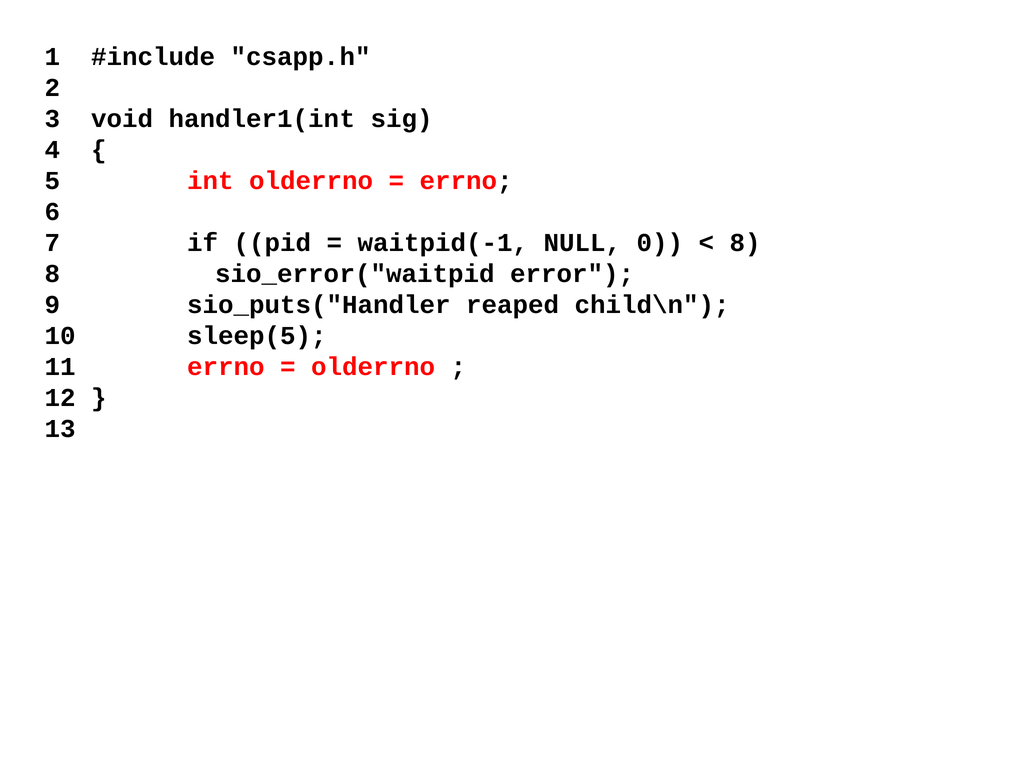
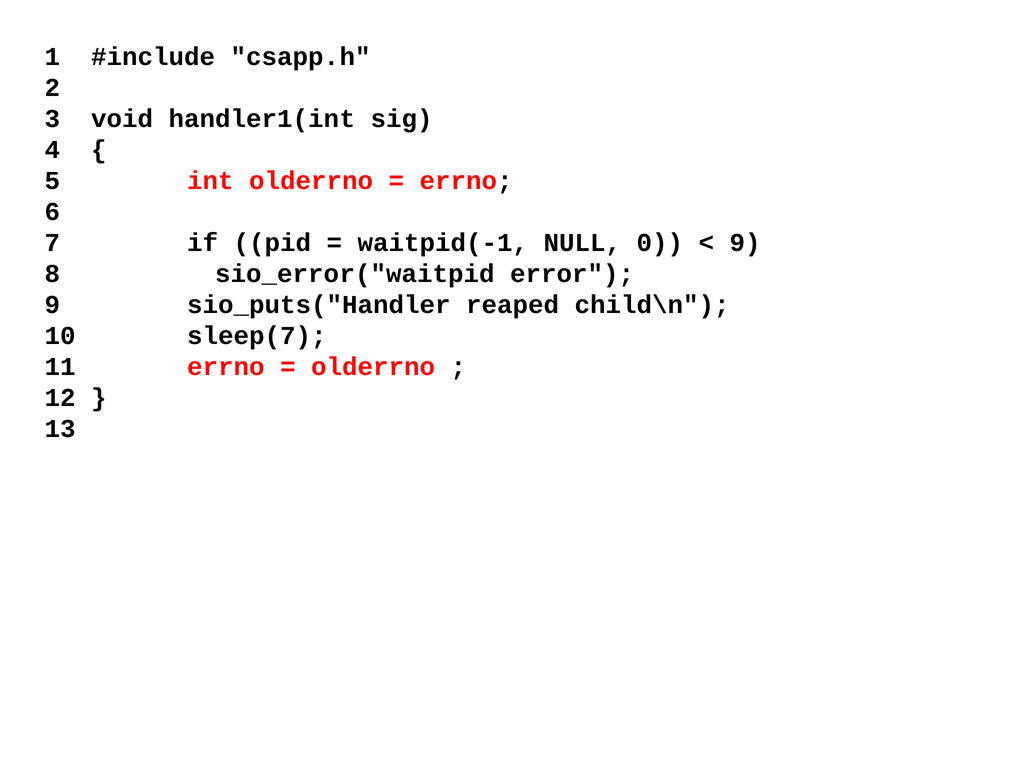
8 at (745, 243): 8 -> 9
sleep(5: sleep(5 -> sleep(7
